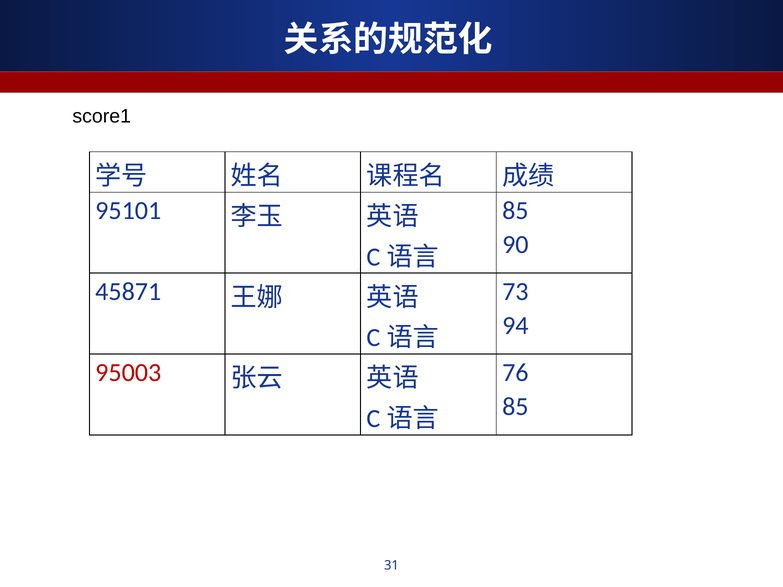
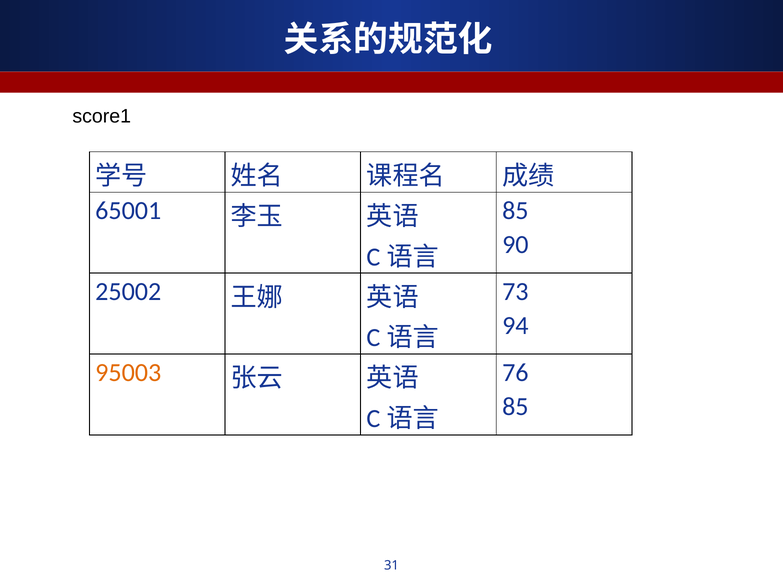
95101: 95101 -> 65001
45871: 45871 -> 25002
95003 colour: red -> orange
